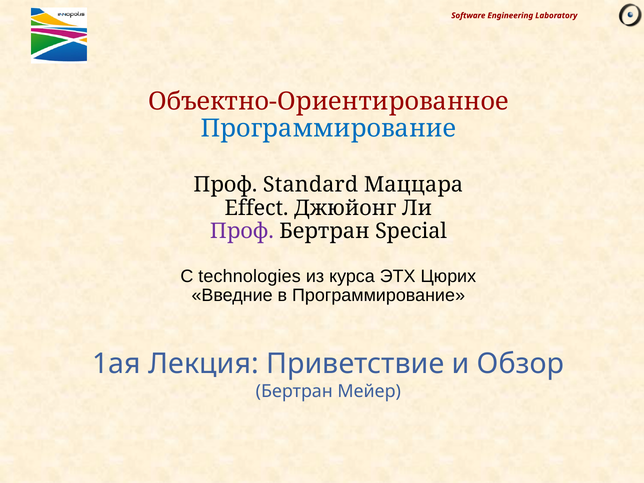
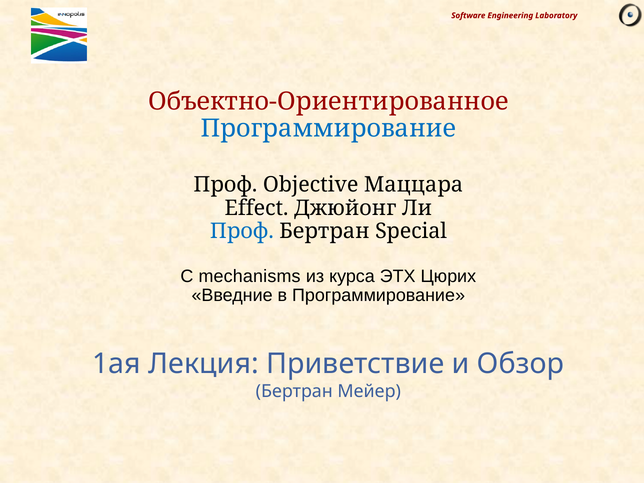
Standard: Standard -> Objective
Проф at (242, 231) colour: purple -> blue
technologies: technologies -> mechanisms
